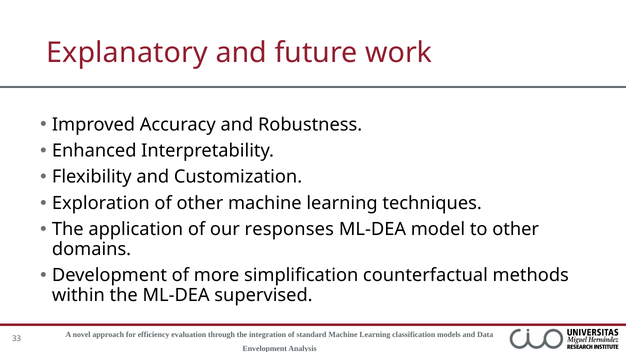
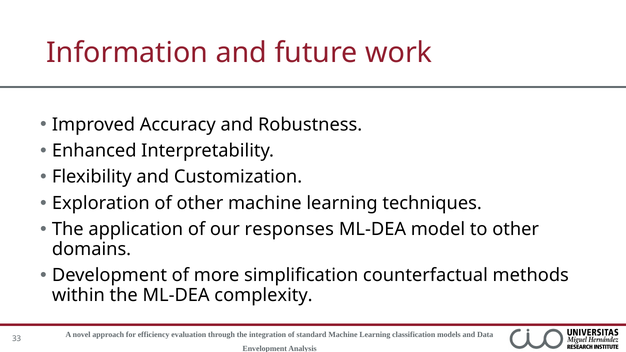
Explanatory: Explanatory -> Information
supervised: supervised -> complexity
